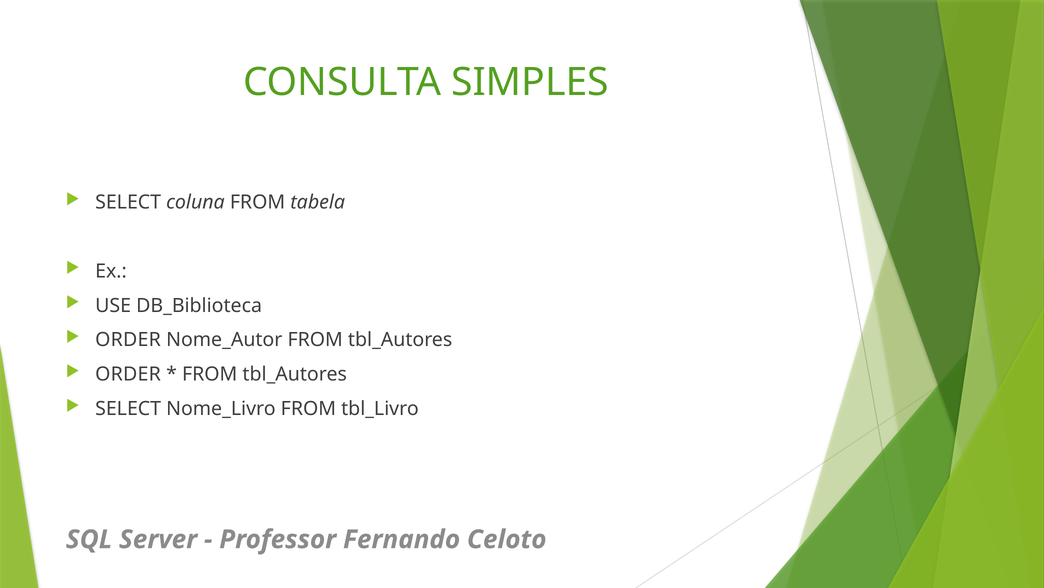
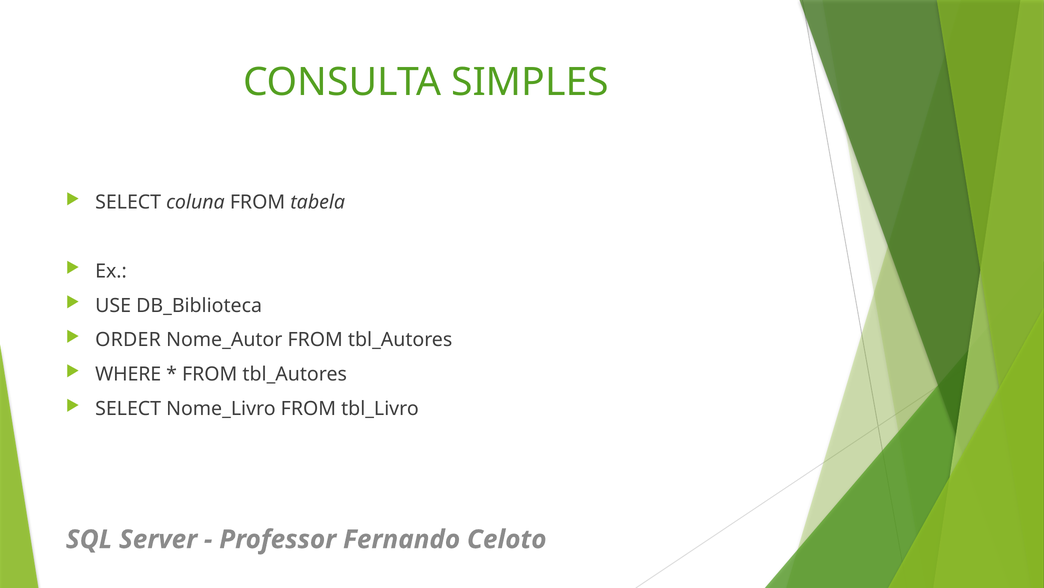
ORDER at (128, 374): ORDER -> WHERE
